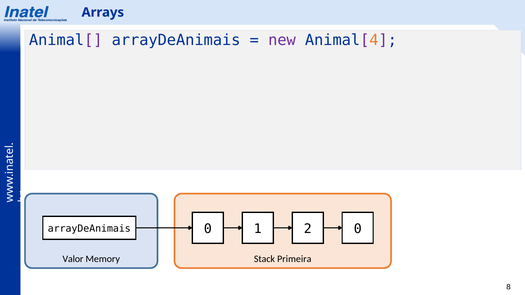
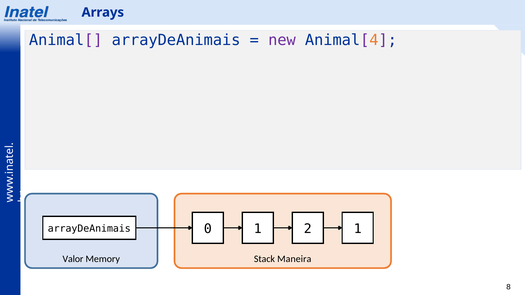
2 0: 0 -> 1
Primeira: Primeira -> Maneira
